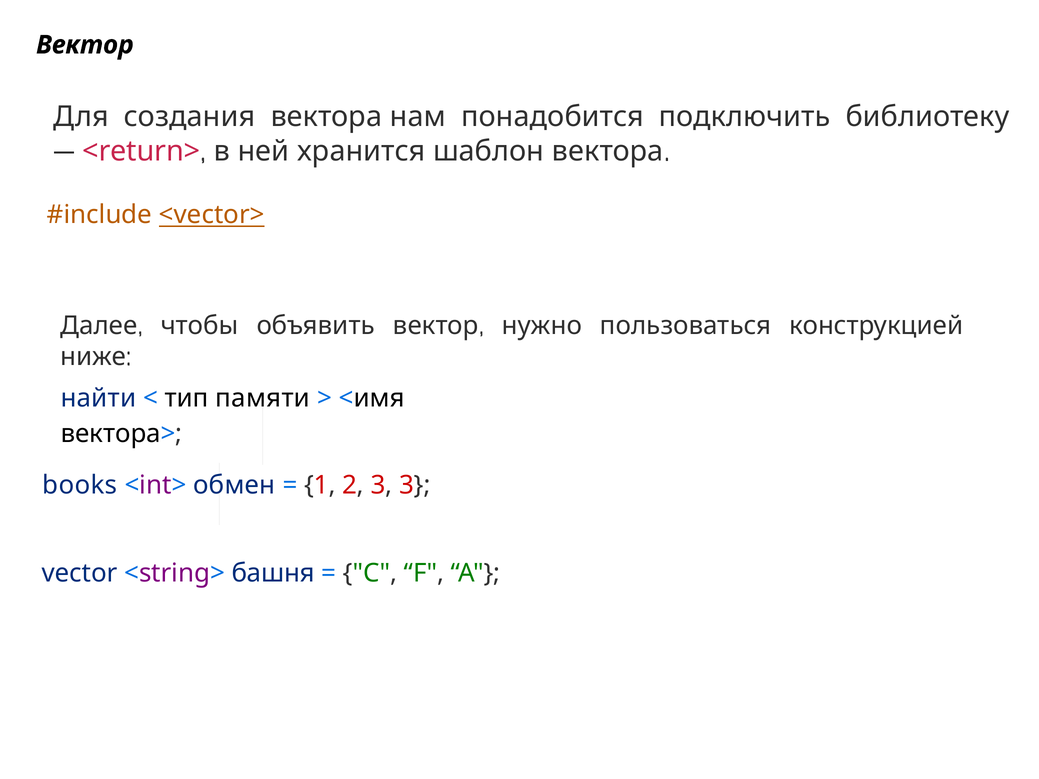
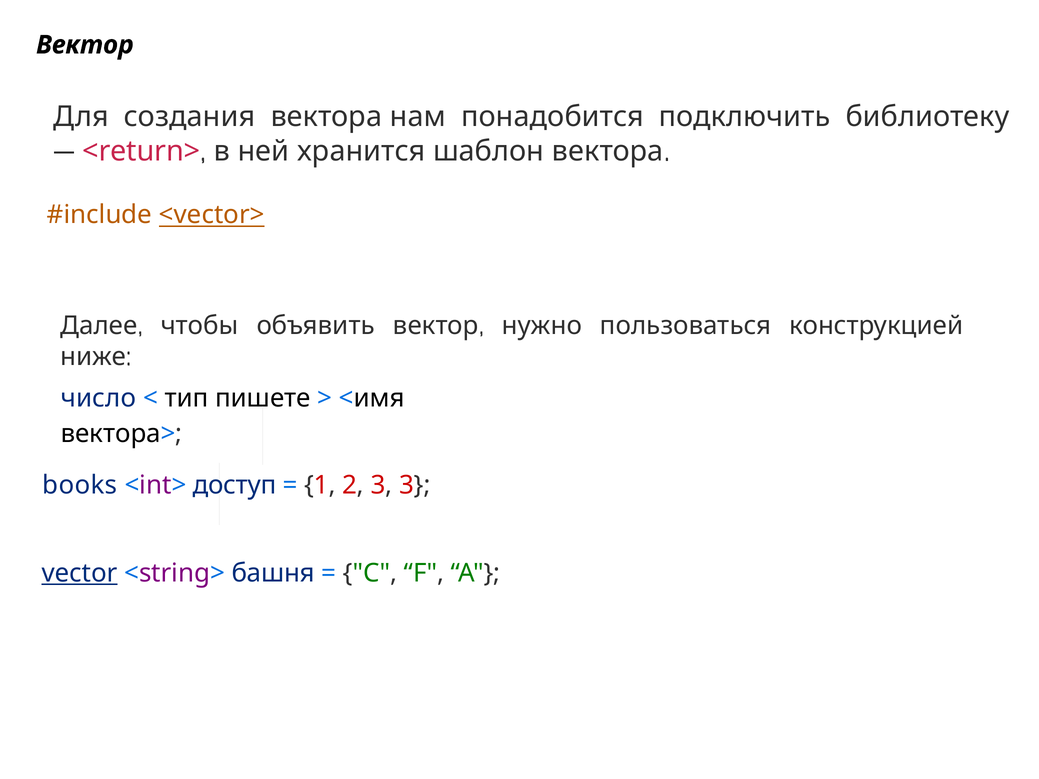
найти: найти -> число
памяти: памяти -> пишете
обмен: обмен -> доступ
vector underline: none -> present
